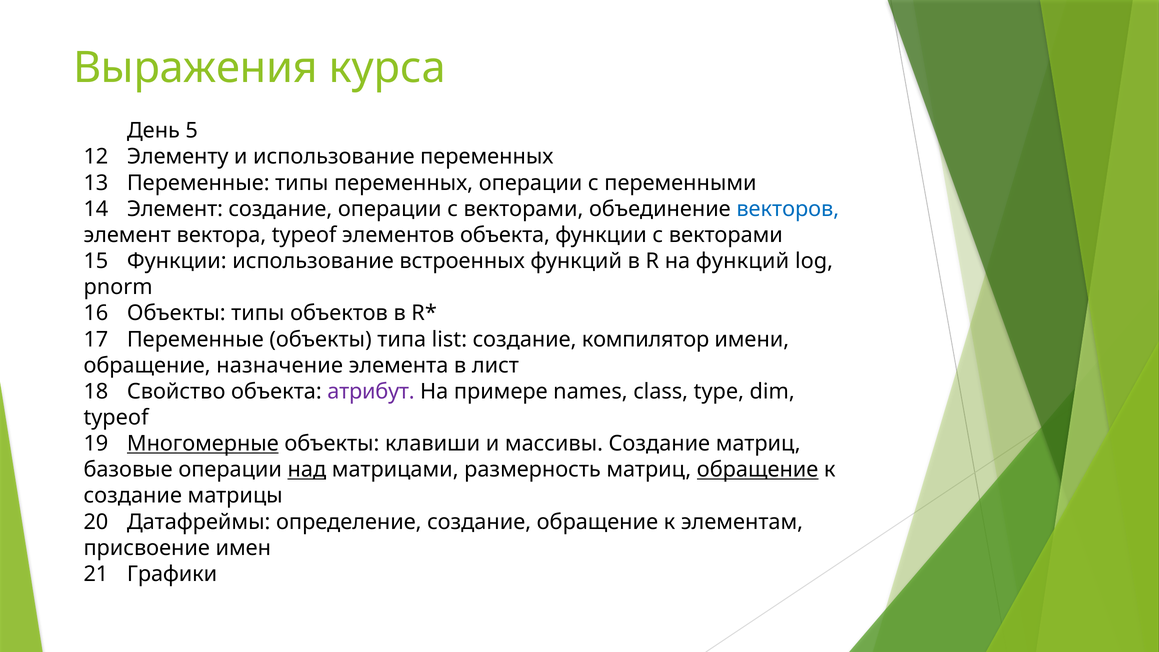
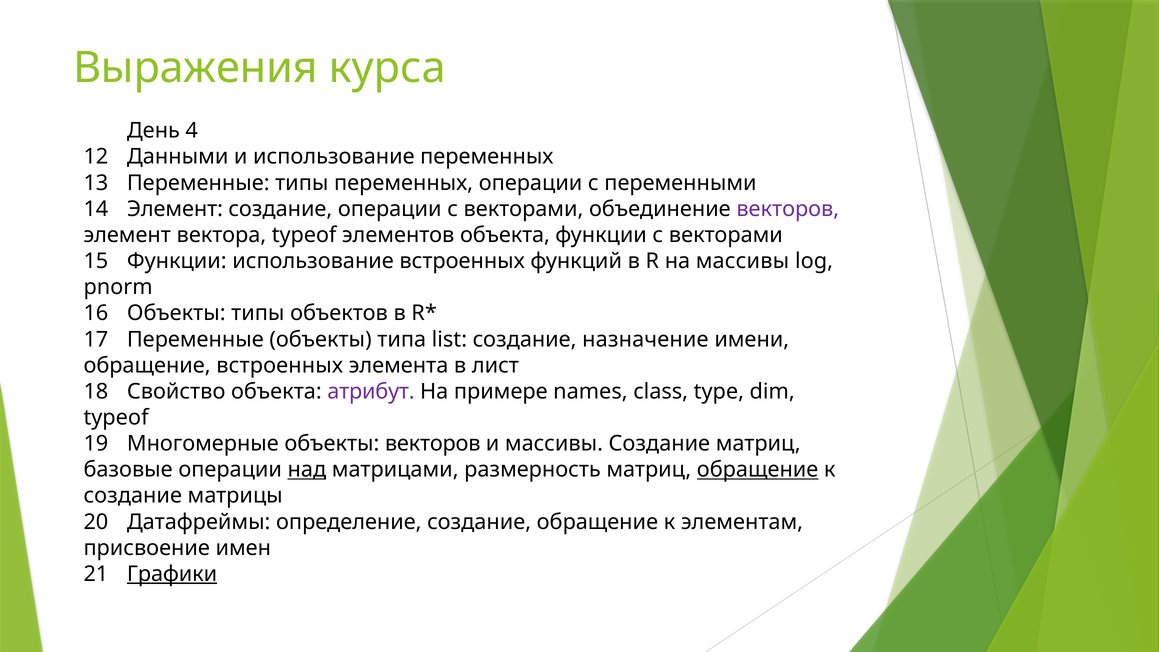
5: 5 -> 4
Элементу: Элементу -> Данными
векторов at (788, 209) colour: blue -> purple
на функций: функций -> массивы
компилятор: компилятор -> назначение
обращение назначение: назначение -> встроенных
Многомерные underline: present -> none
объекты клавиши: клавиши -> векторов
Графики underline: none -> present
